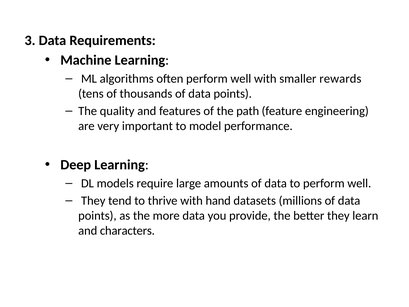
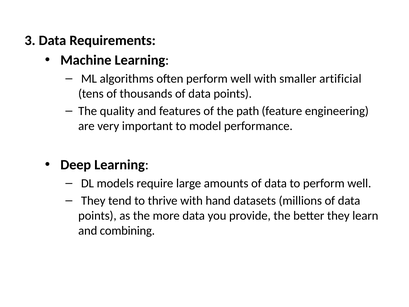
rewards: rewards -> artificial
characters: characters -> combining
